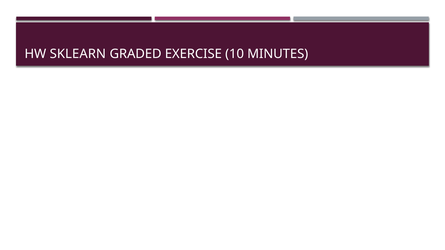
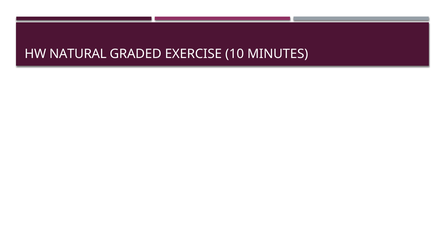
SKLEARN: SKLEARN -> NATURAL
